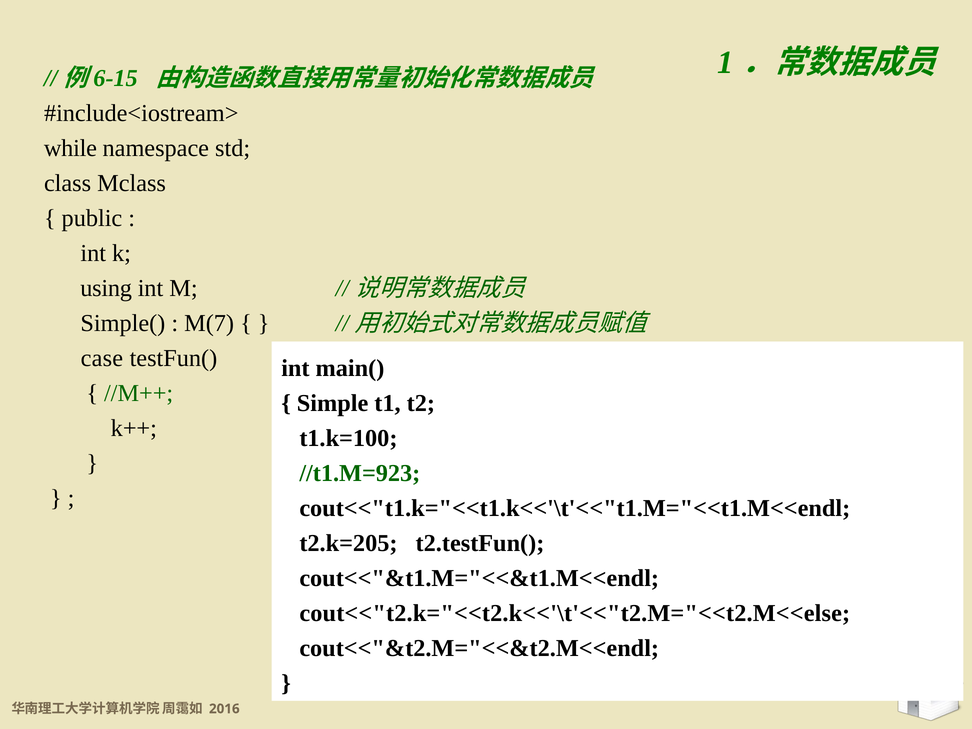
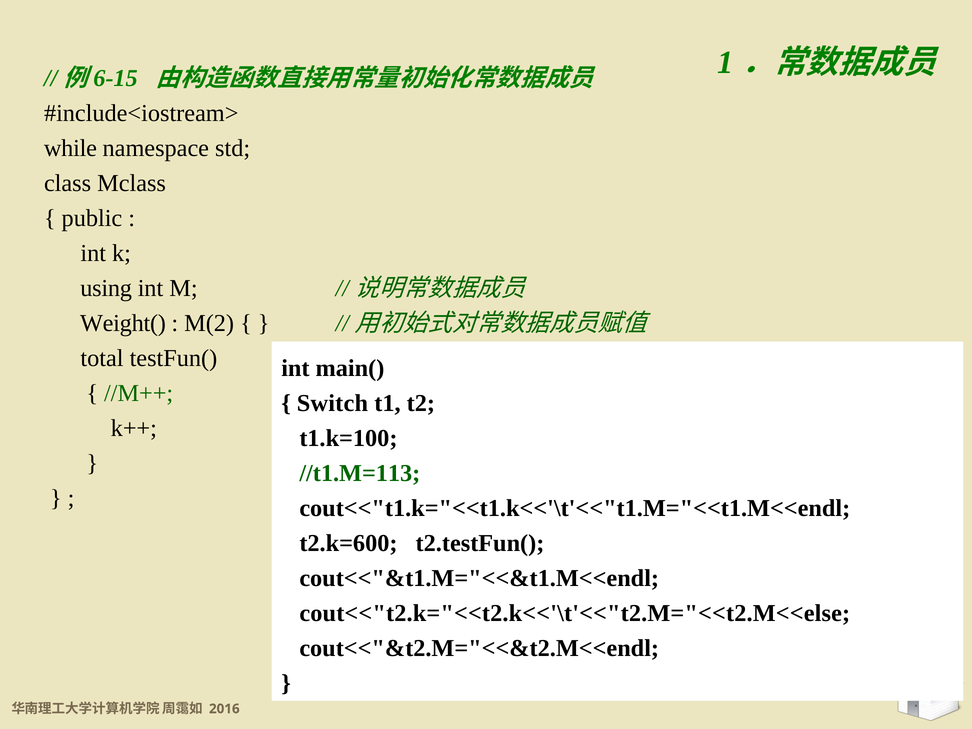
Simple(: Simple( -> Weight(
M(7: M(7 -> M(2
case: case -> total
Simple: Simple -> Switch
//t1.M=923: //t1.M=923 -> //t1.M=113
t2.k=205: t2.k=205 -> t2.k=600
